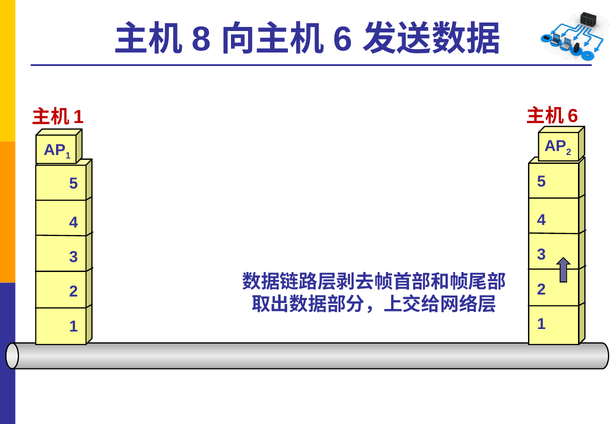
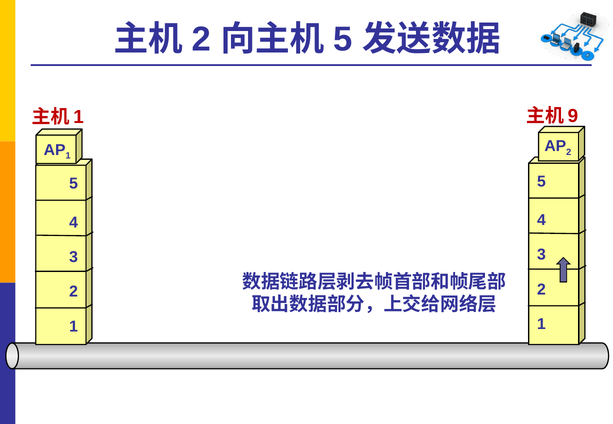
8 at (201, 40): 8 -> 2
6 at (343, 40): 6 -> 5
6 at (573, 116): 6 -> 9
